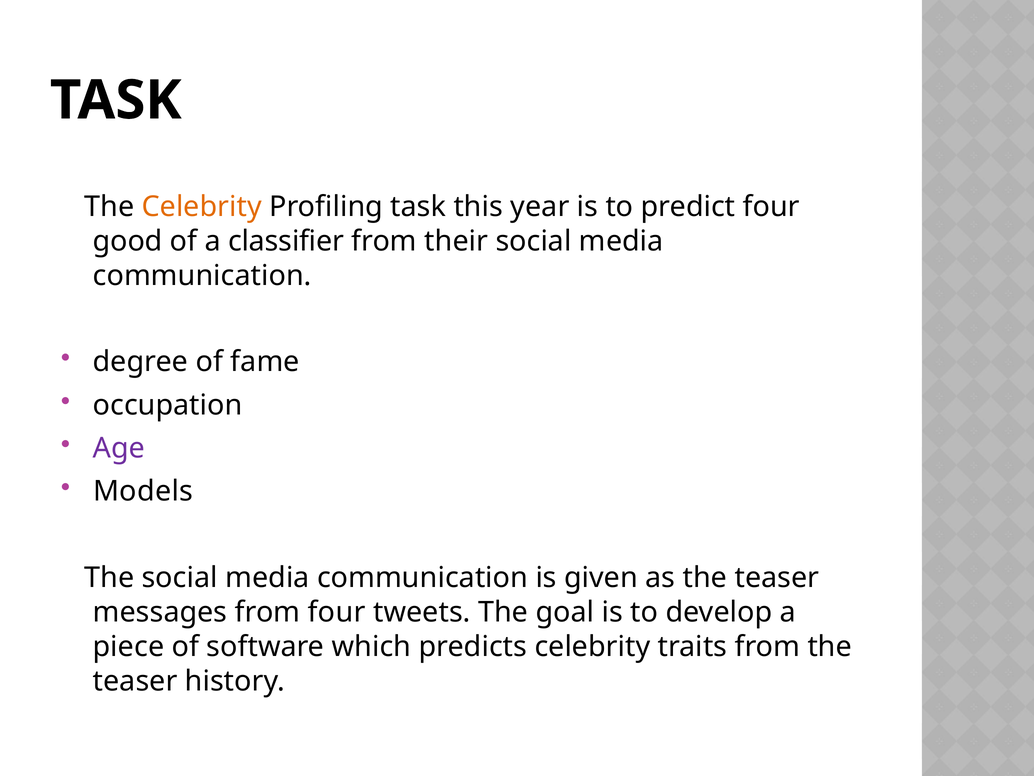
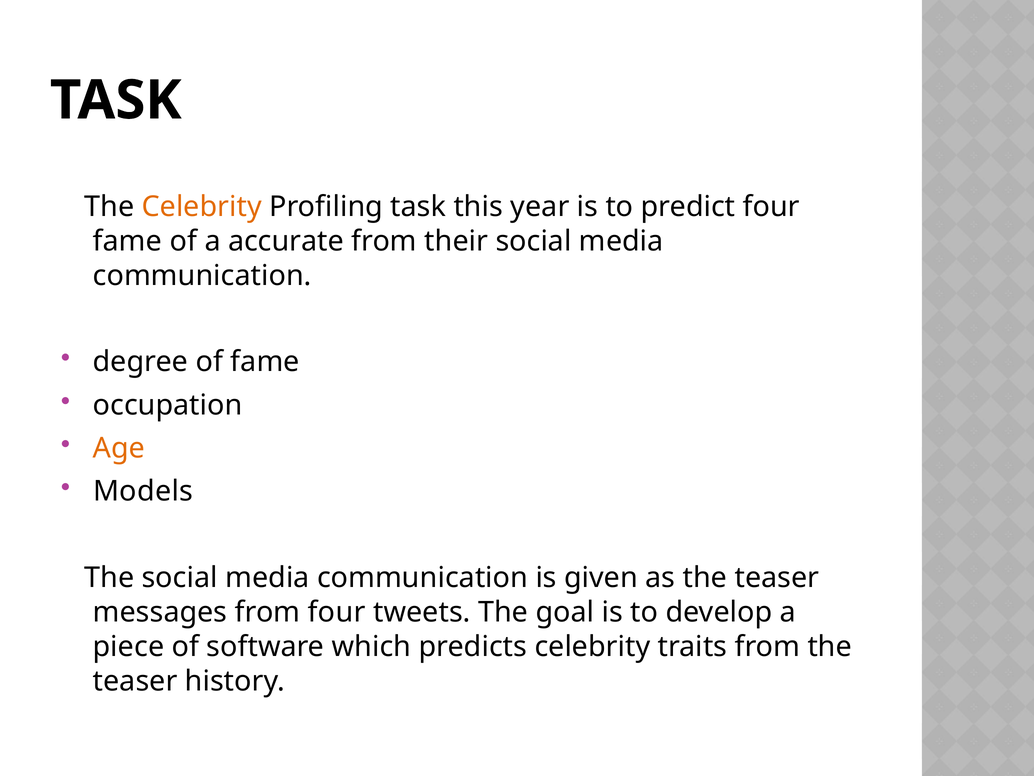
good at (128, 241): good -> fame
classifier: classifier -> accurate
Age colour: purple -> orange
